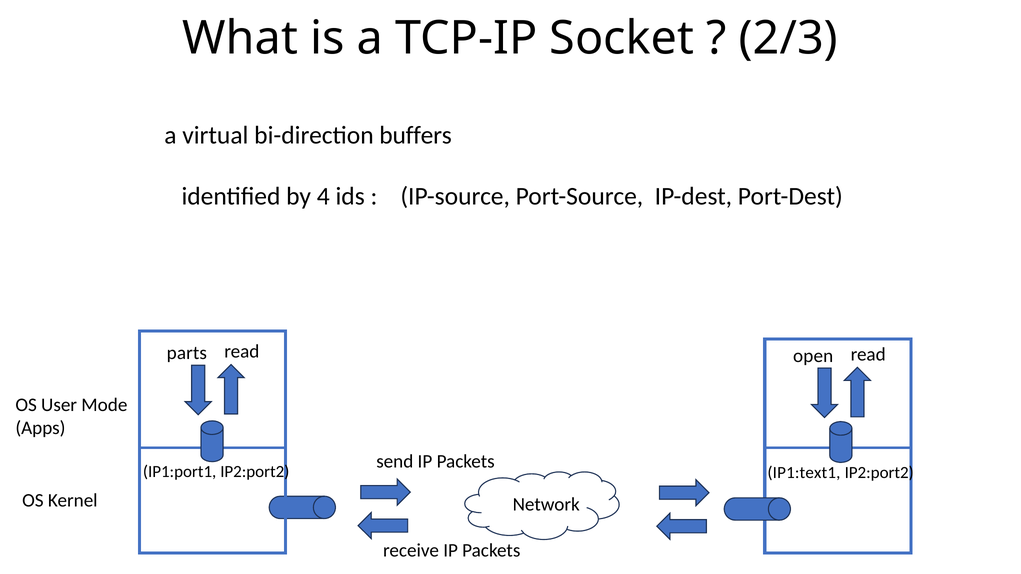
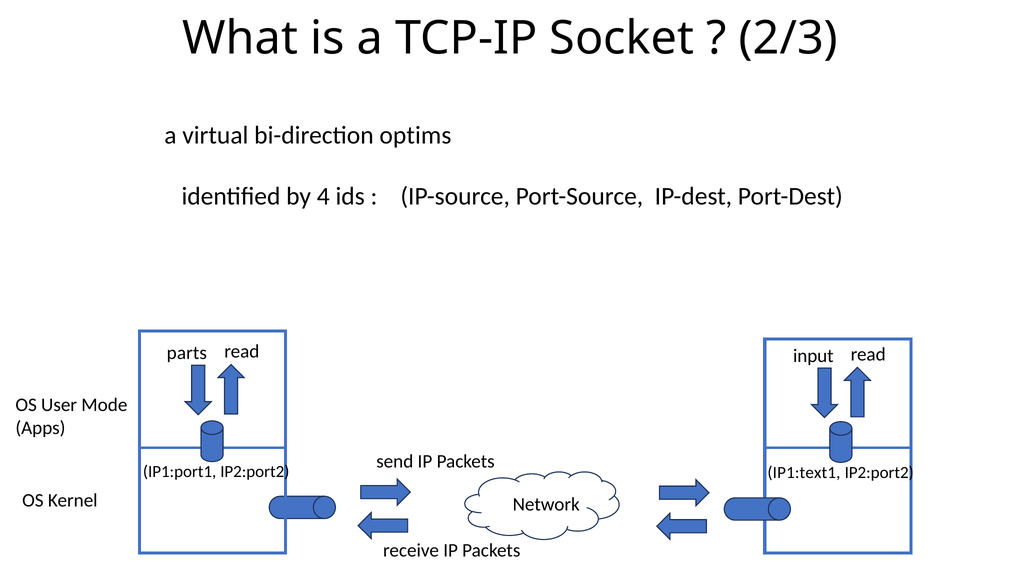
buffers: buffers -> optims
open: open -> input
